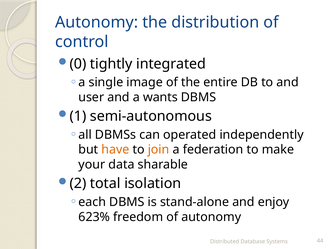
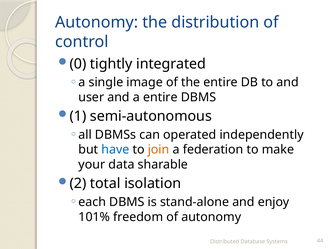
a wants: wants -> entire
have colour: orange -> blue
623%: 623% -> 101%
